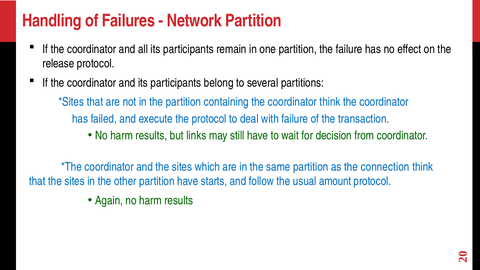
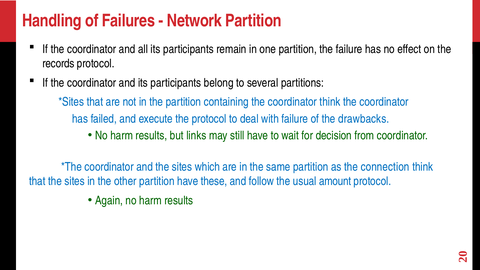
release: release -> records
transaction: transaction -> drawbacks
starts: starts -> these
